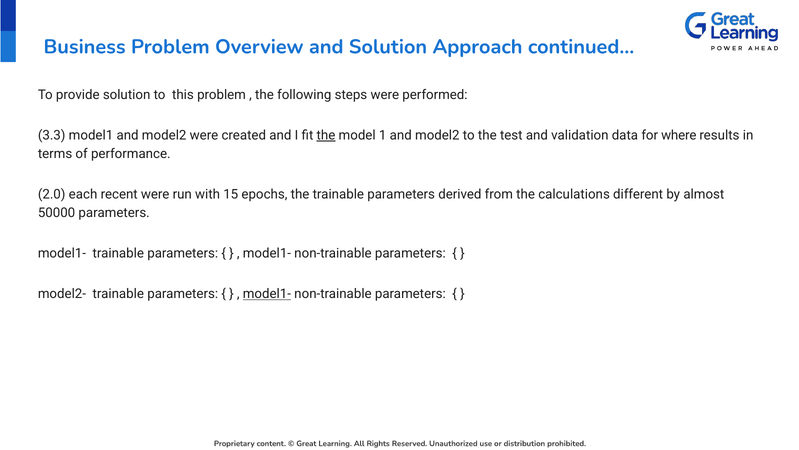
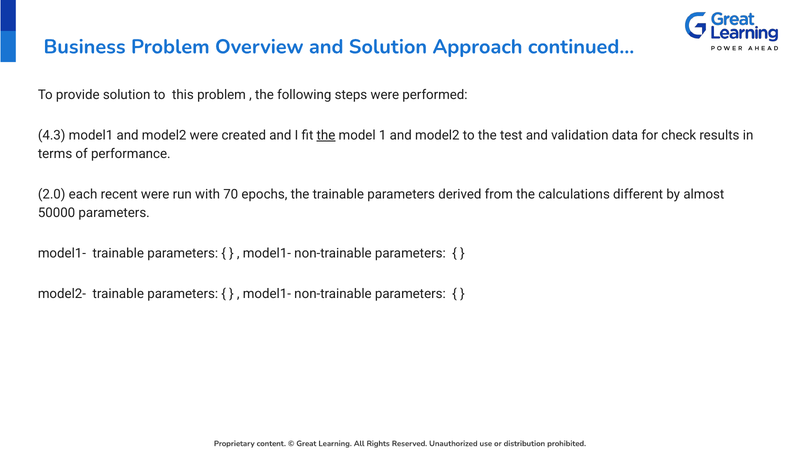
3.3: 3.3 -> 4.3
where: where -> check
15: 15 -> 70
model1- at (267, 294) underline: present -> none
